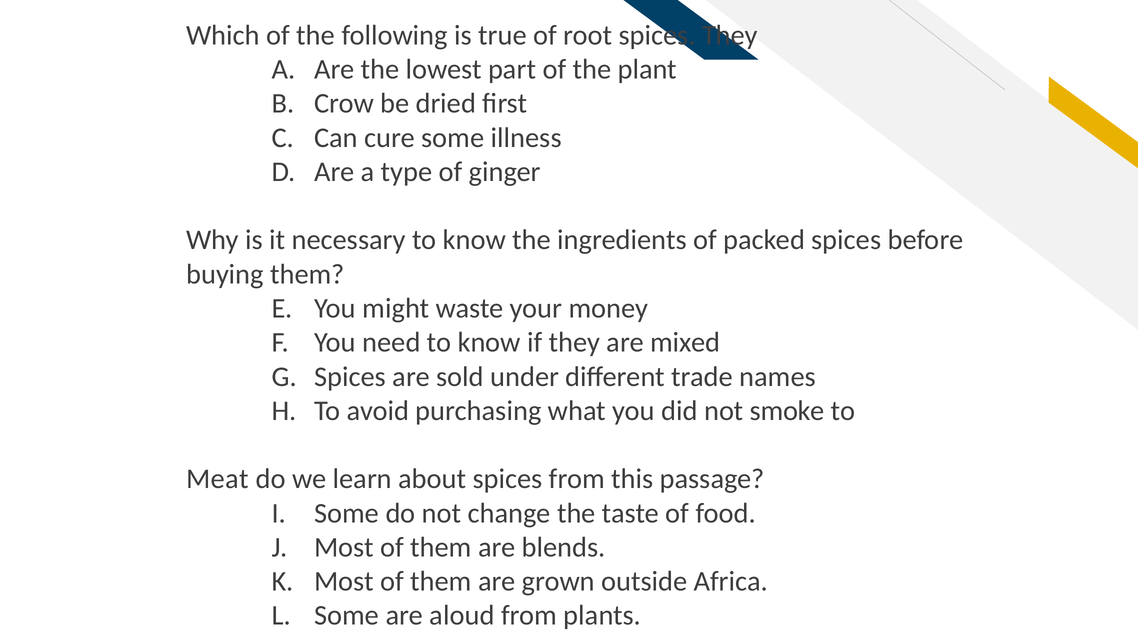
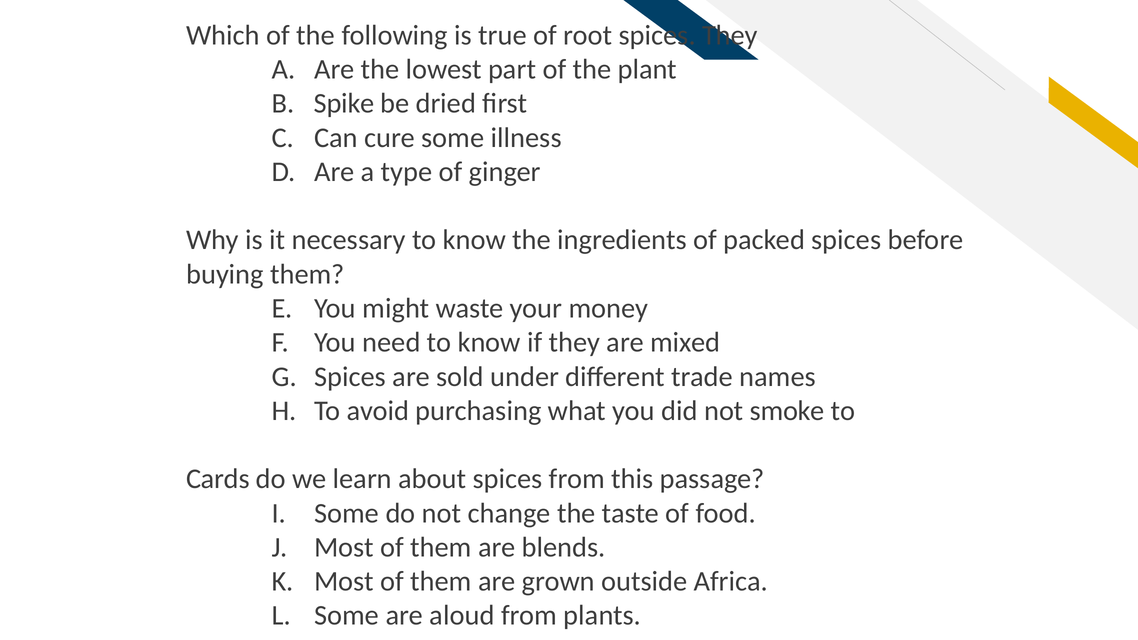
Crow: Crow -> Spike
Meat: Meat -> Cards
